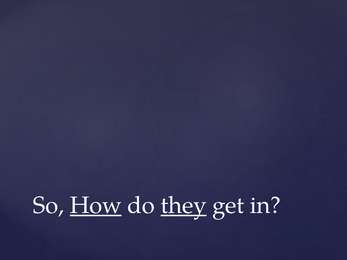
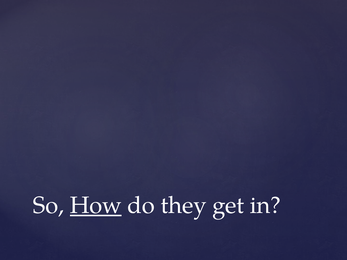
they underline: present -> none
